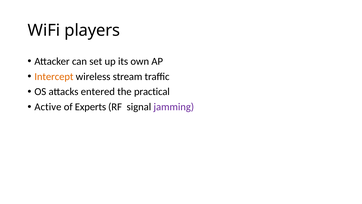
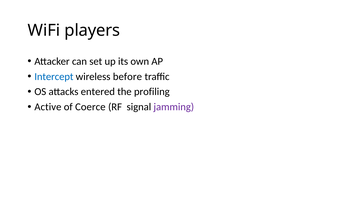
Intercept colour: orange -> blue
stream: stream -> before
practical: practical -> profiling
Experts: Experts -> Coerce
